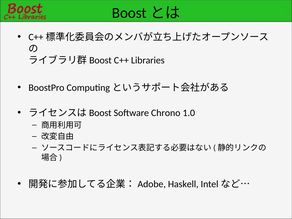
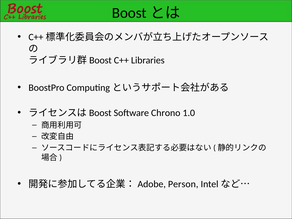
Haskell: Haskell -> Person
